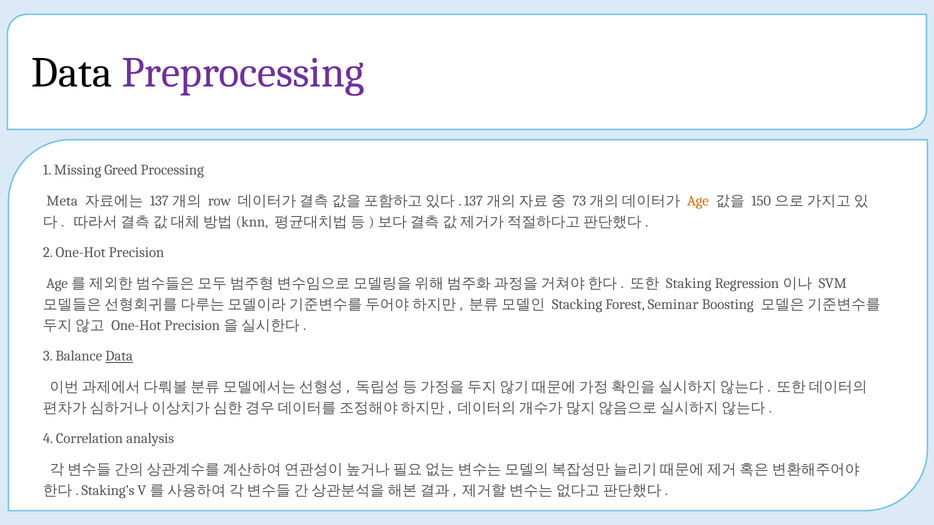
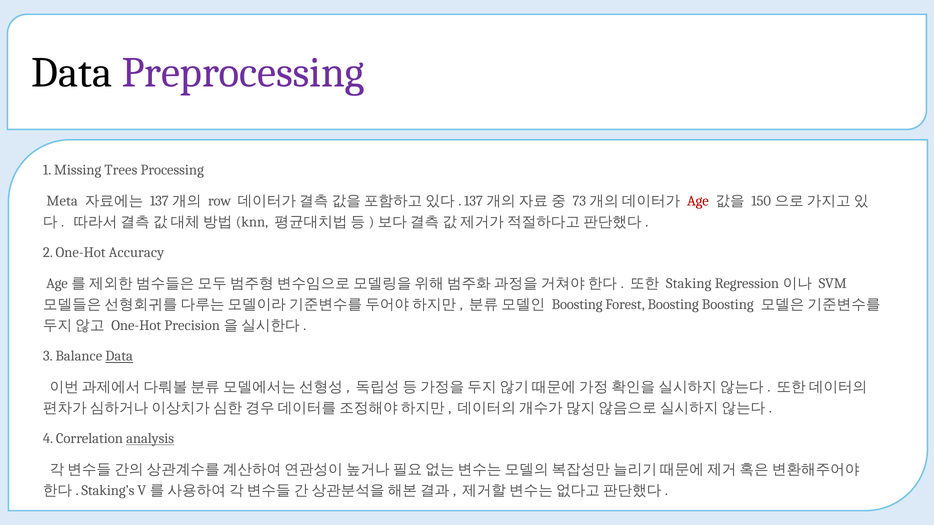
Greed: Greed -> Trees
Age at (698, 201) colour: orange -> red
2 One-Hot Precision: Precision -> Accuracy
Stacking at (577, 305): Stacking -> Boosting
Forest Seminar: Seminar -> Boosting
analysis underline: none -> present
